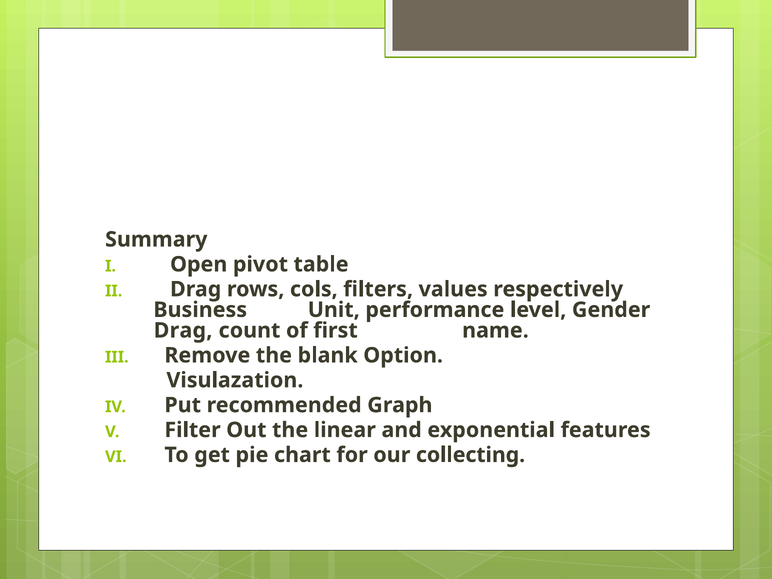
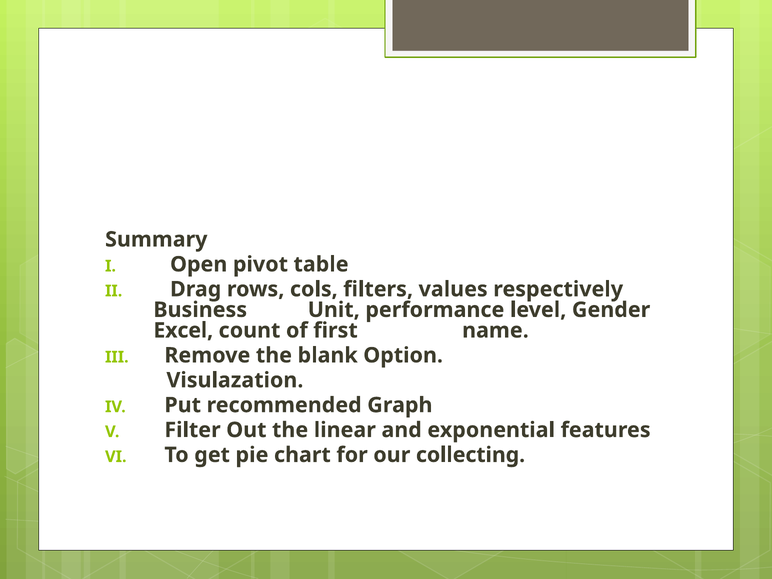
Drag at (183, 330): Drag -> Excel
